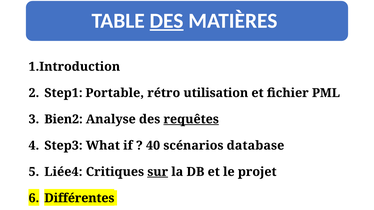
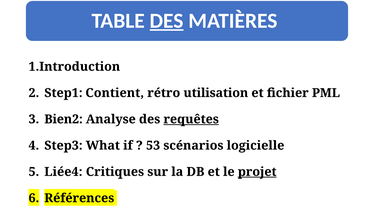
Portable: Portable -> Contient
40: 40 -> 53
database: database -> logicielle
sur underline: present -> none
projet underline: none -> present
Différentes: Différentes -> Références
